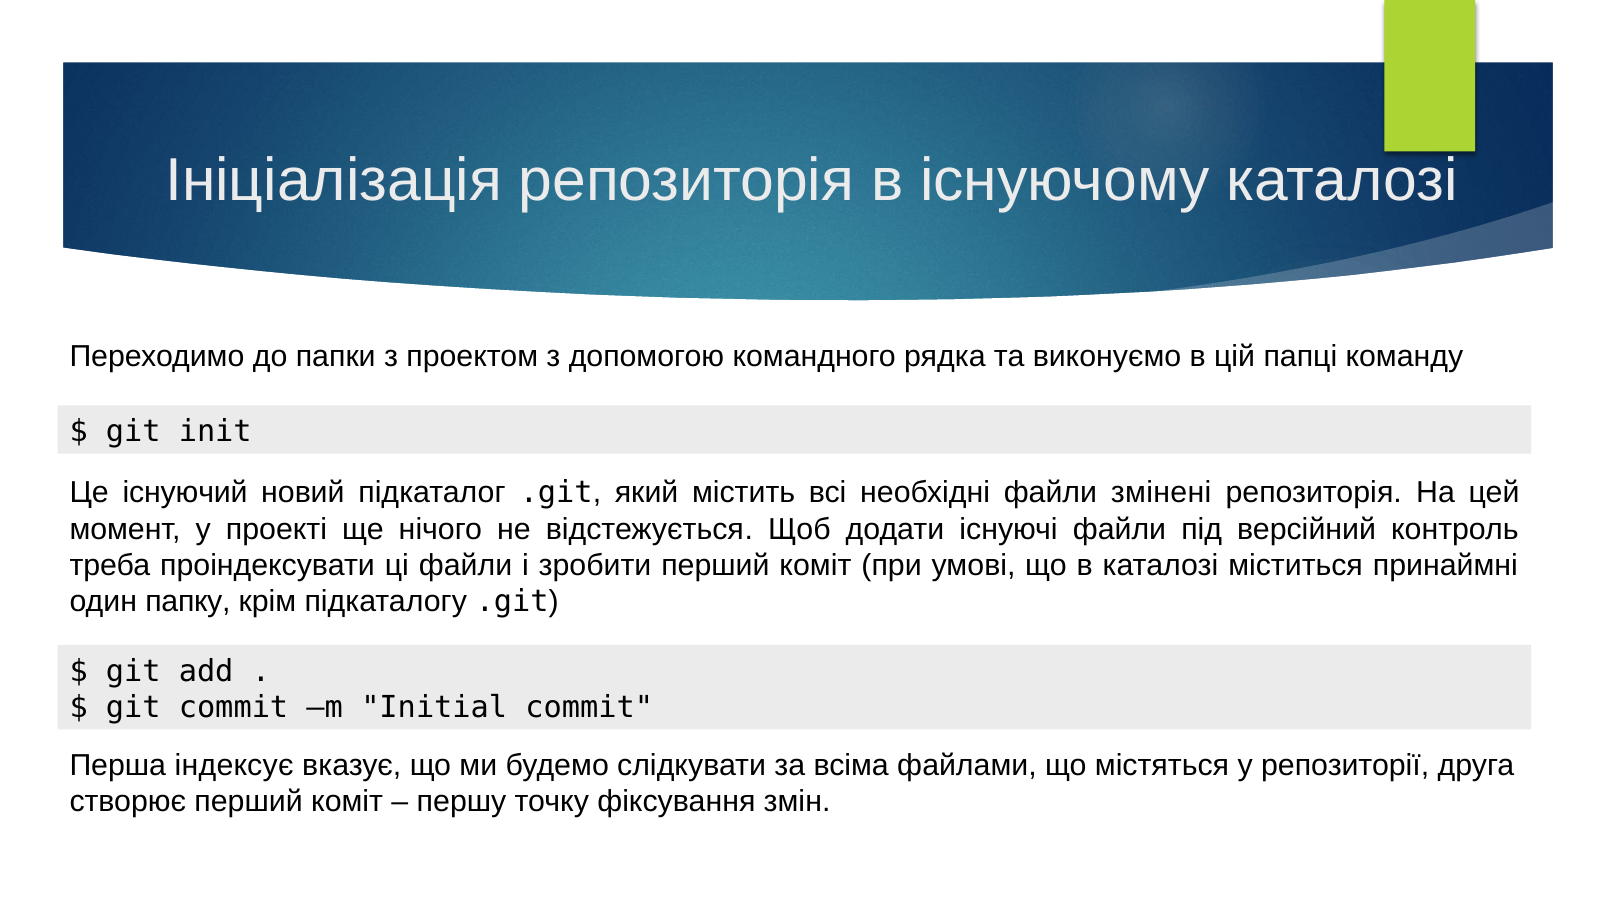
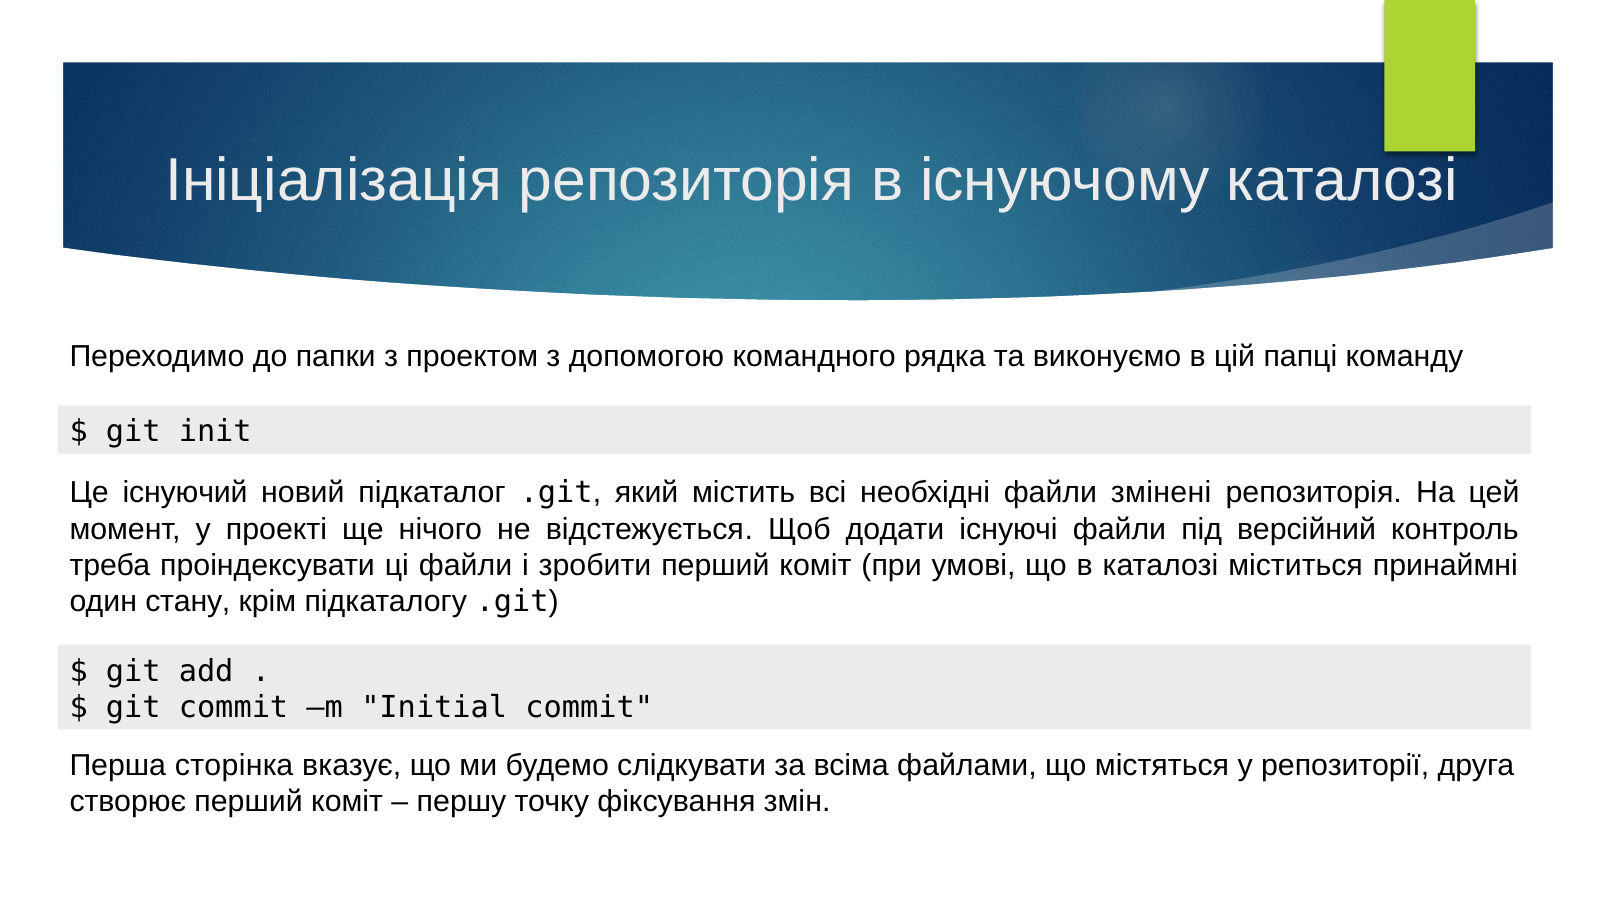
папку: папку -> стану
індексує: індексує -> сторінка
